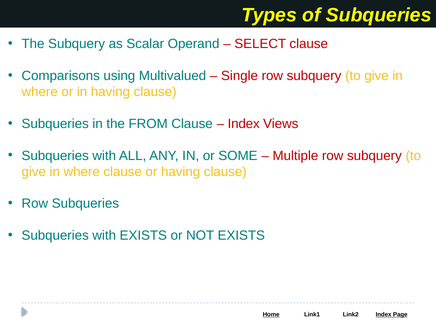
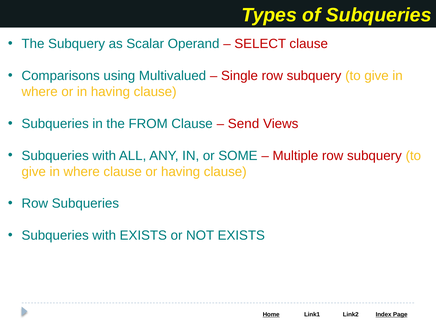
Index at (244, 124): Index -> Send
